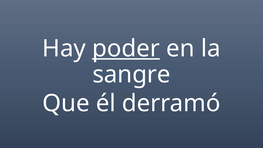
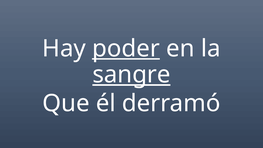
sangre underline: none -> present
